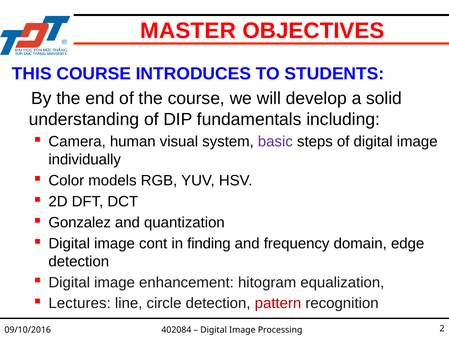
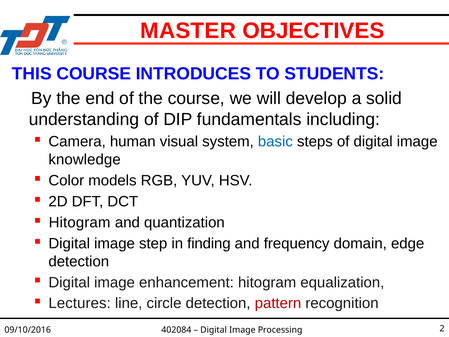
basic colour: purple -> blue
individually: individually -> knowledge
Gonzalez at (80, 222): Gonzalez -> Hitogram
cont: cont -> step
